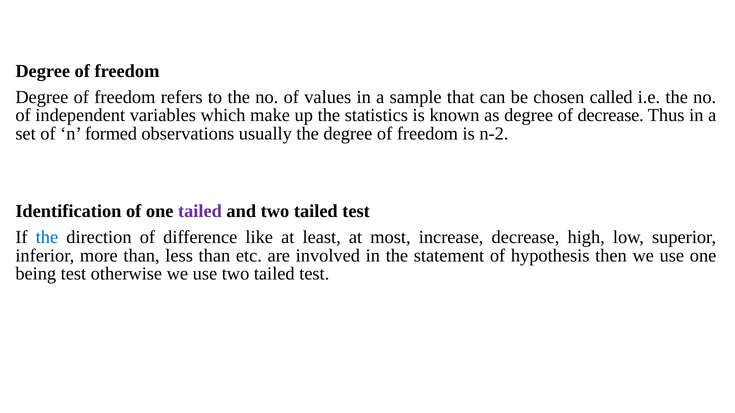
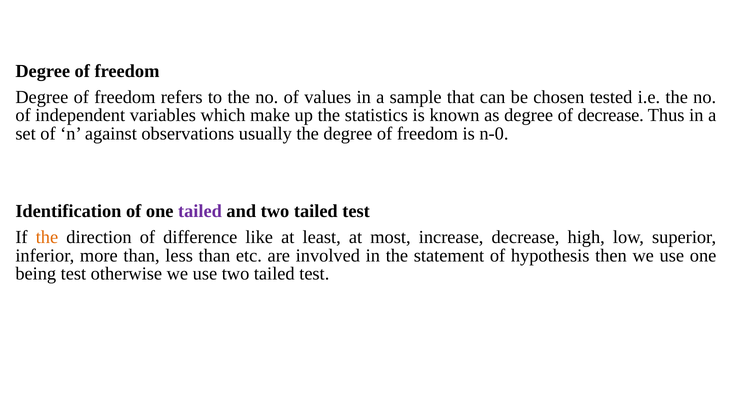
called: called -> tested
formed: formed -> against
n-2: n-2 -> n-0
the at (47, 237) colour: blue -> orange
